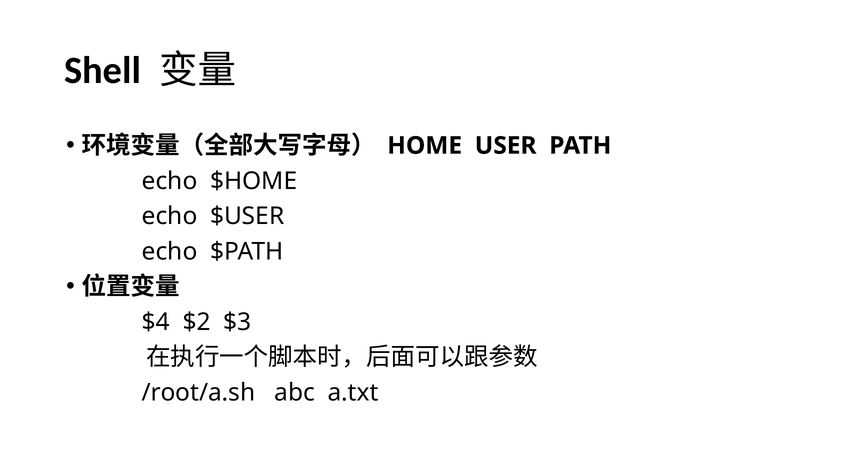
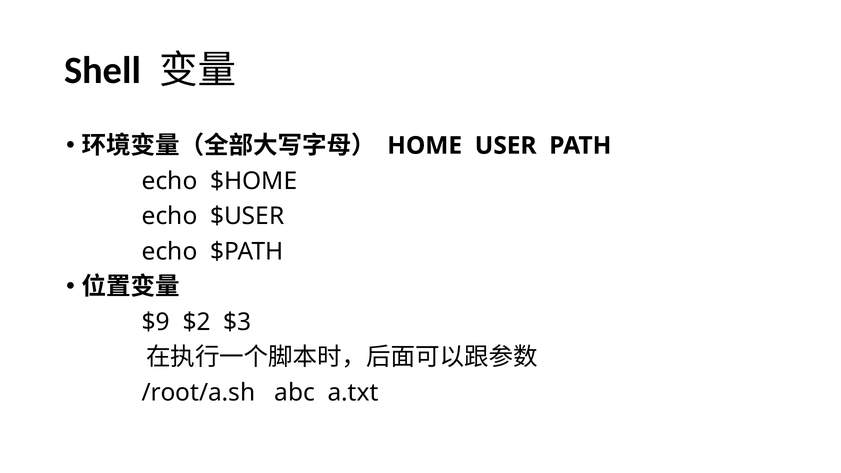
$4: $4 -> $9
